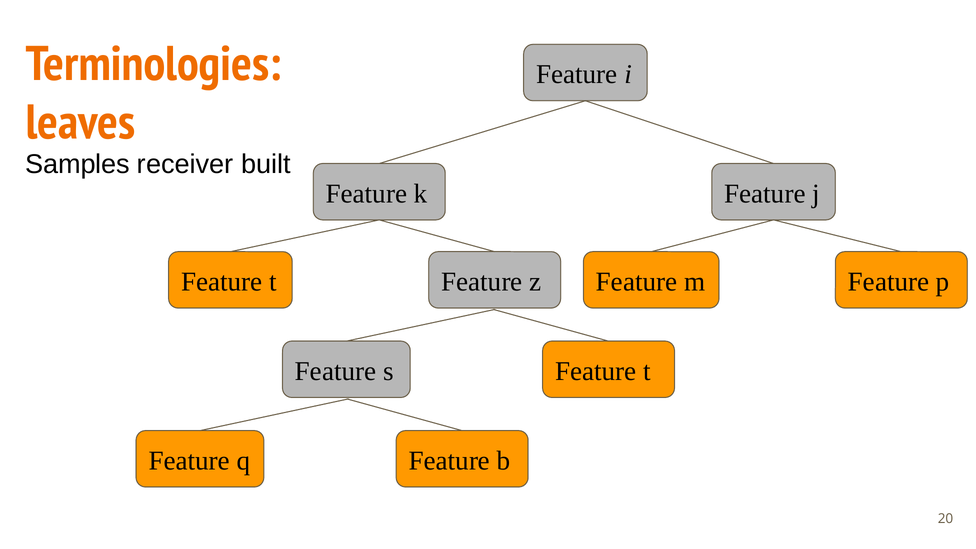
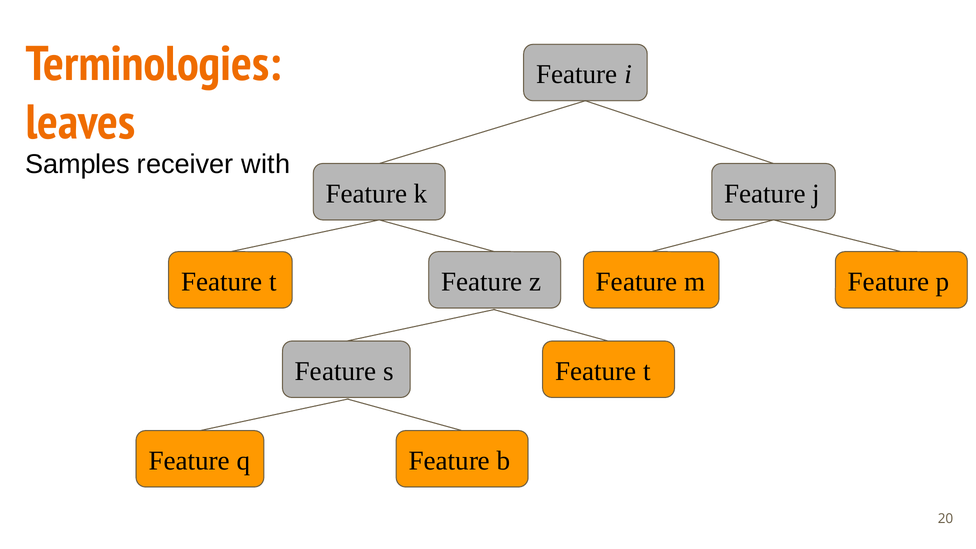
built: built -> with
